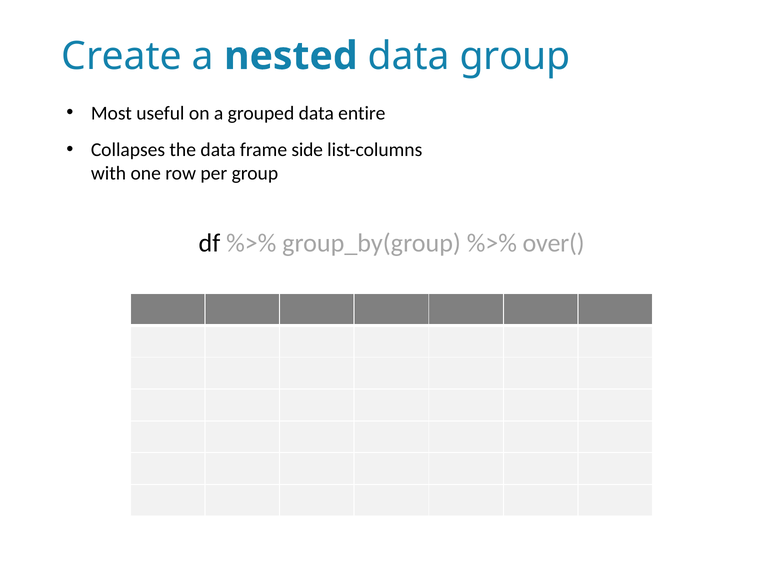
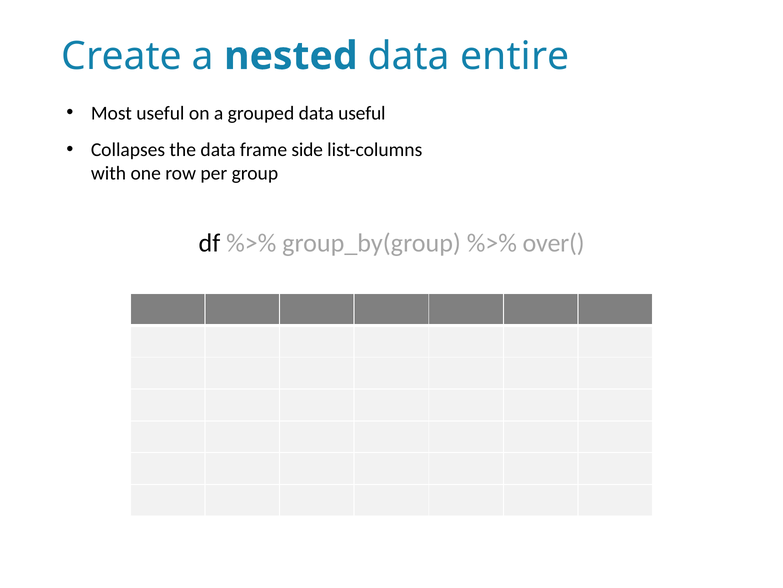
data group: group -> entire
data entire: entire -> useful
